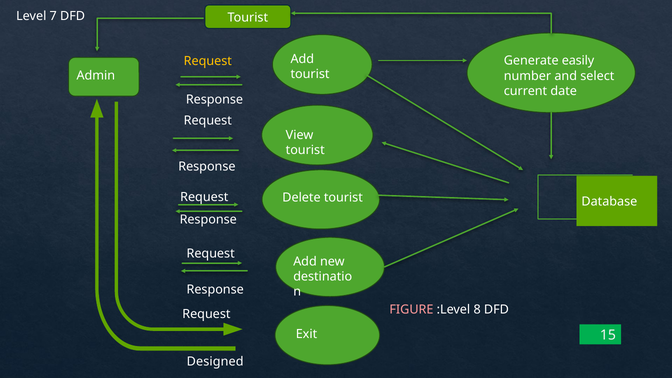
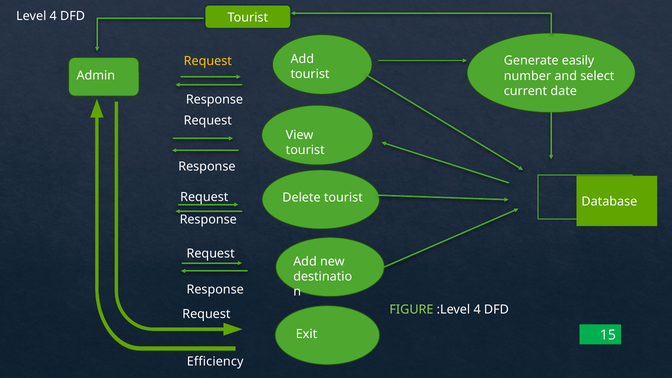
Level 7: 7 -> 4
FIGURE colour: pink -> light green
:Level 8: 8 -> 4
Designed: Designed -> Efficiency
